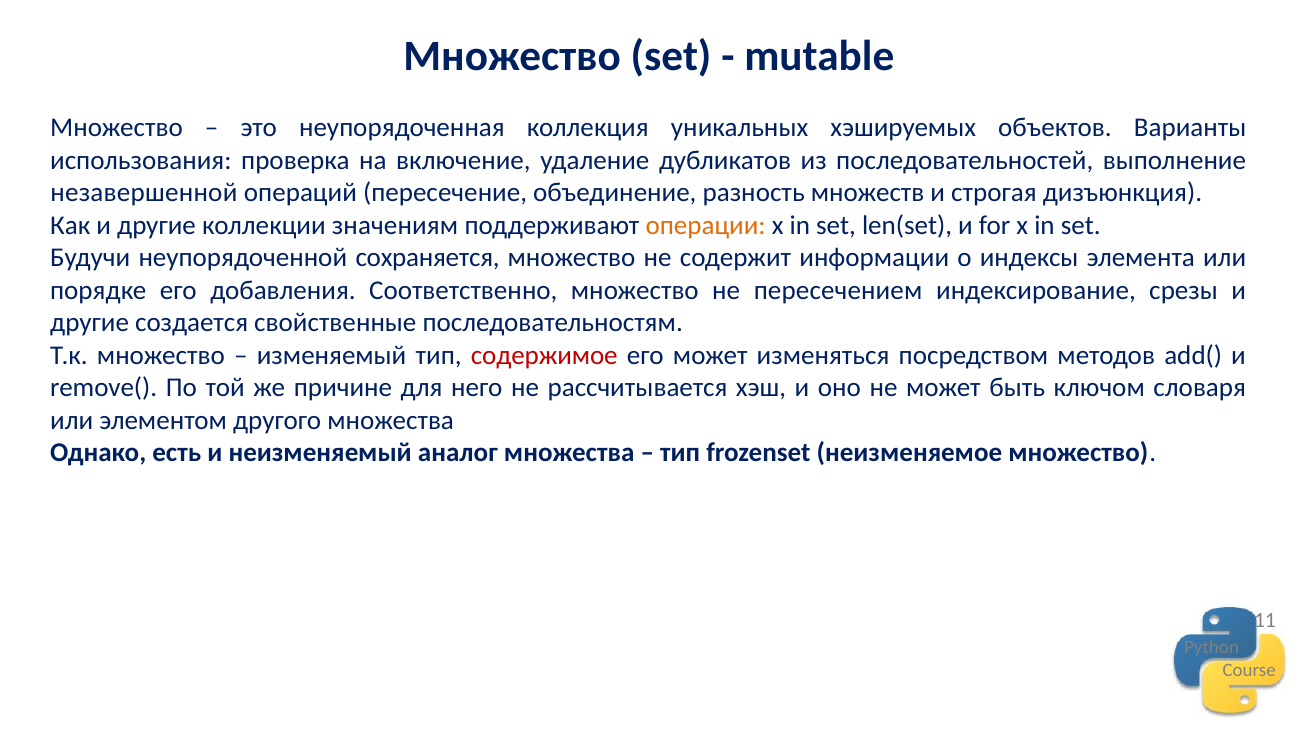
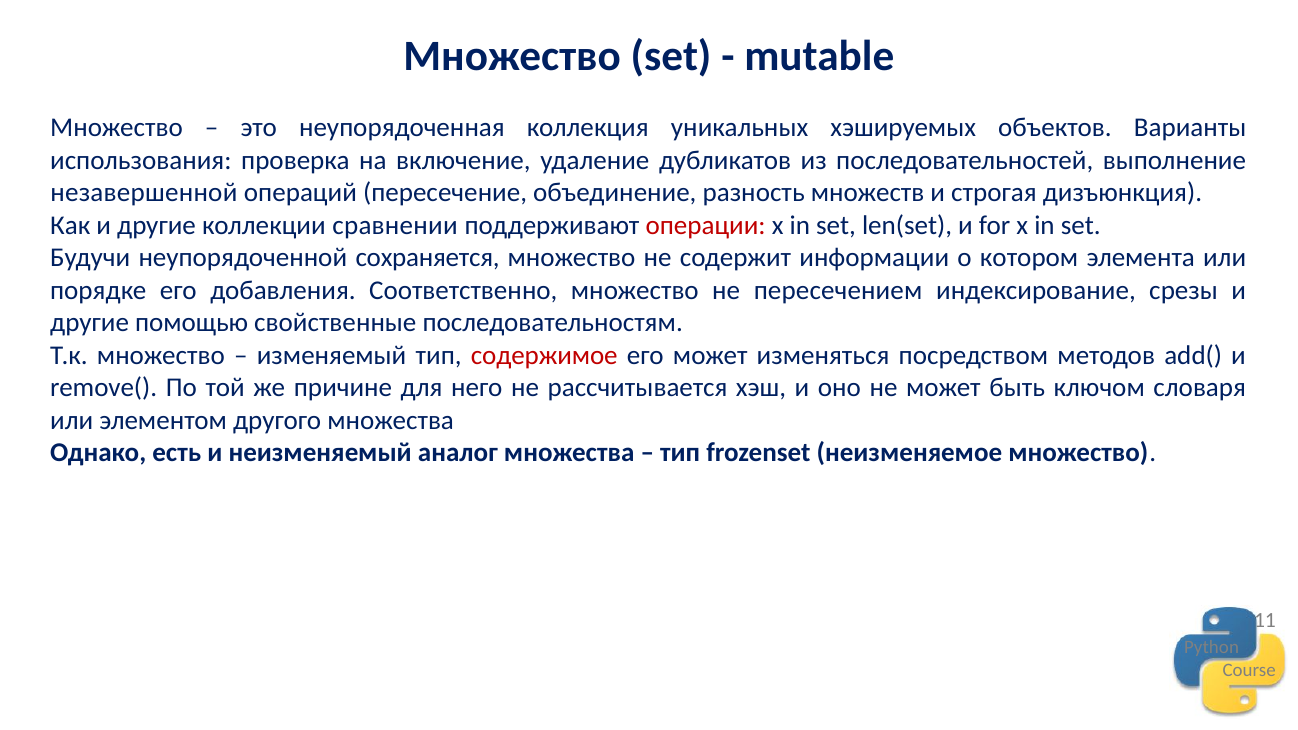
значениям: значениям -> сравнении
операции colour: orange -> red
индексы: индексы -> котором
создается: создается -> помощью
